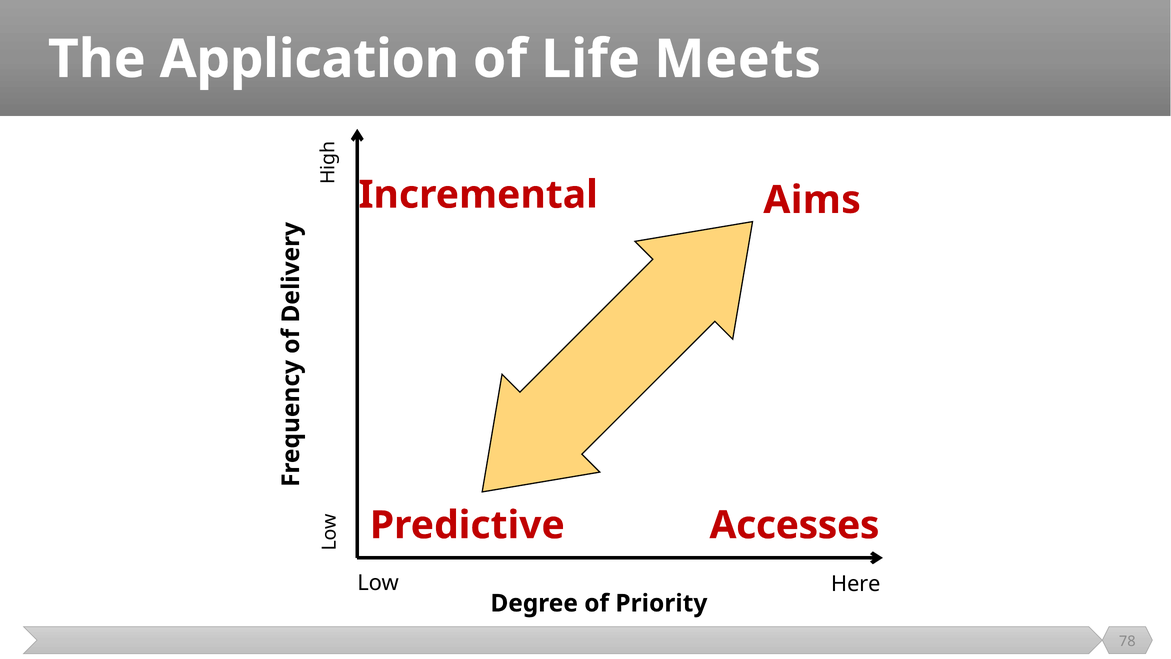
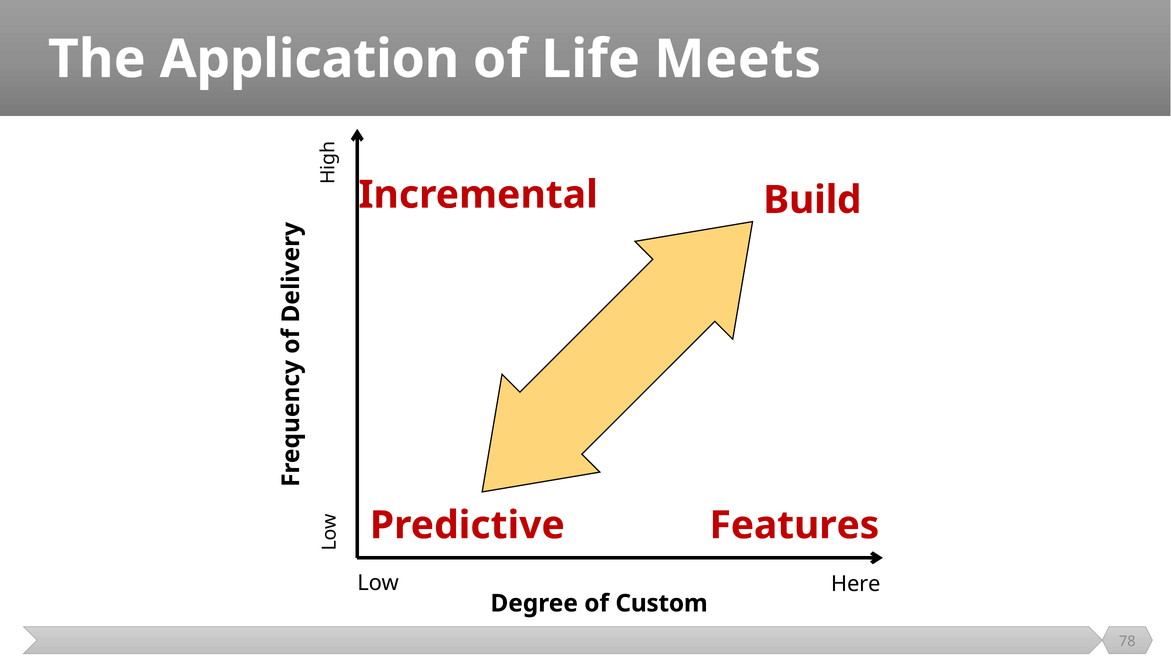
Aims: Aims -> Build
Accesses: Accesses -> Features
Priority: Priority -> Custom
